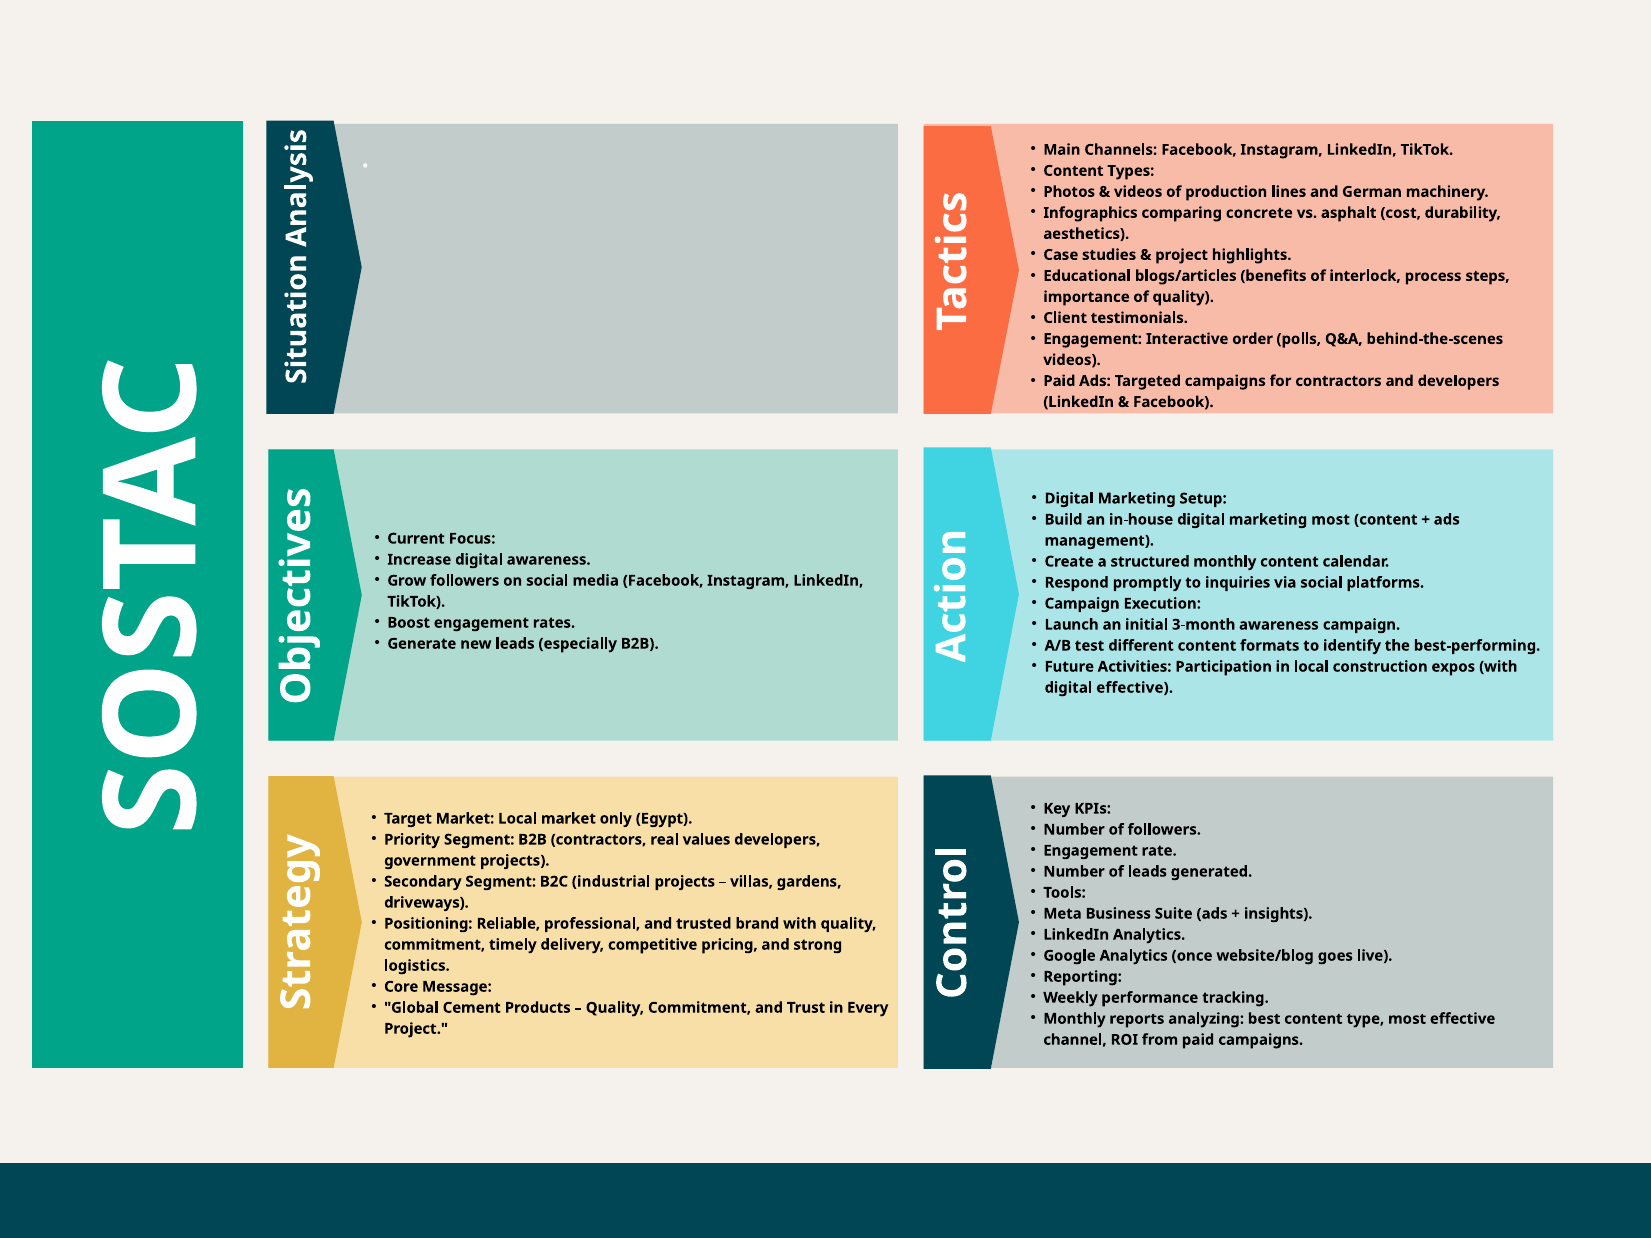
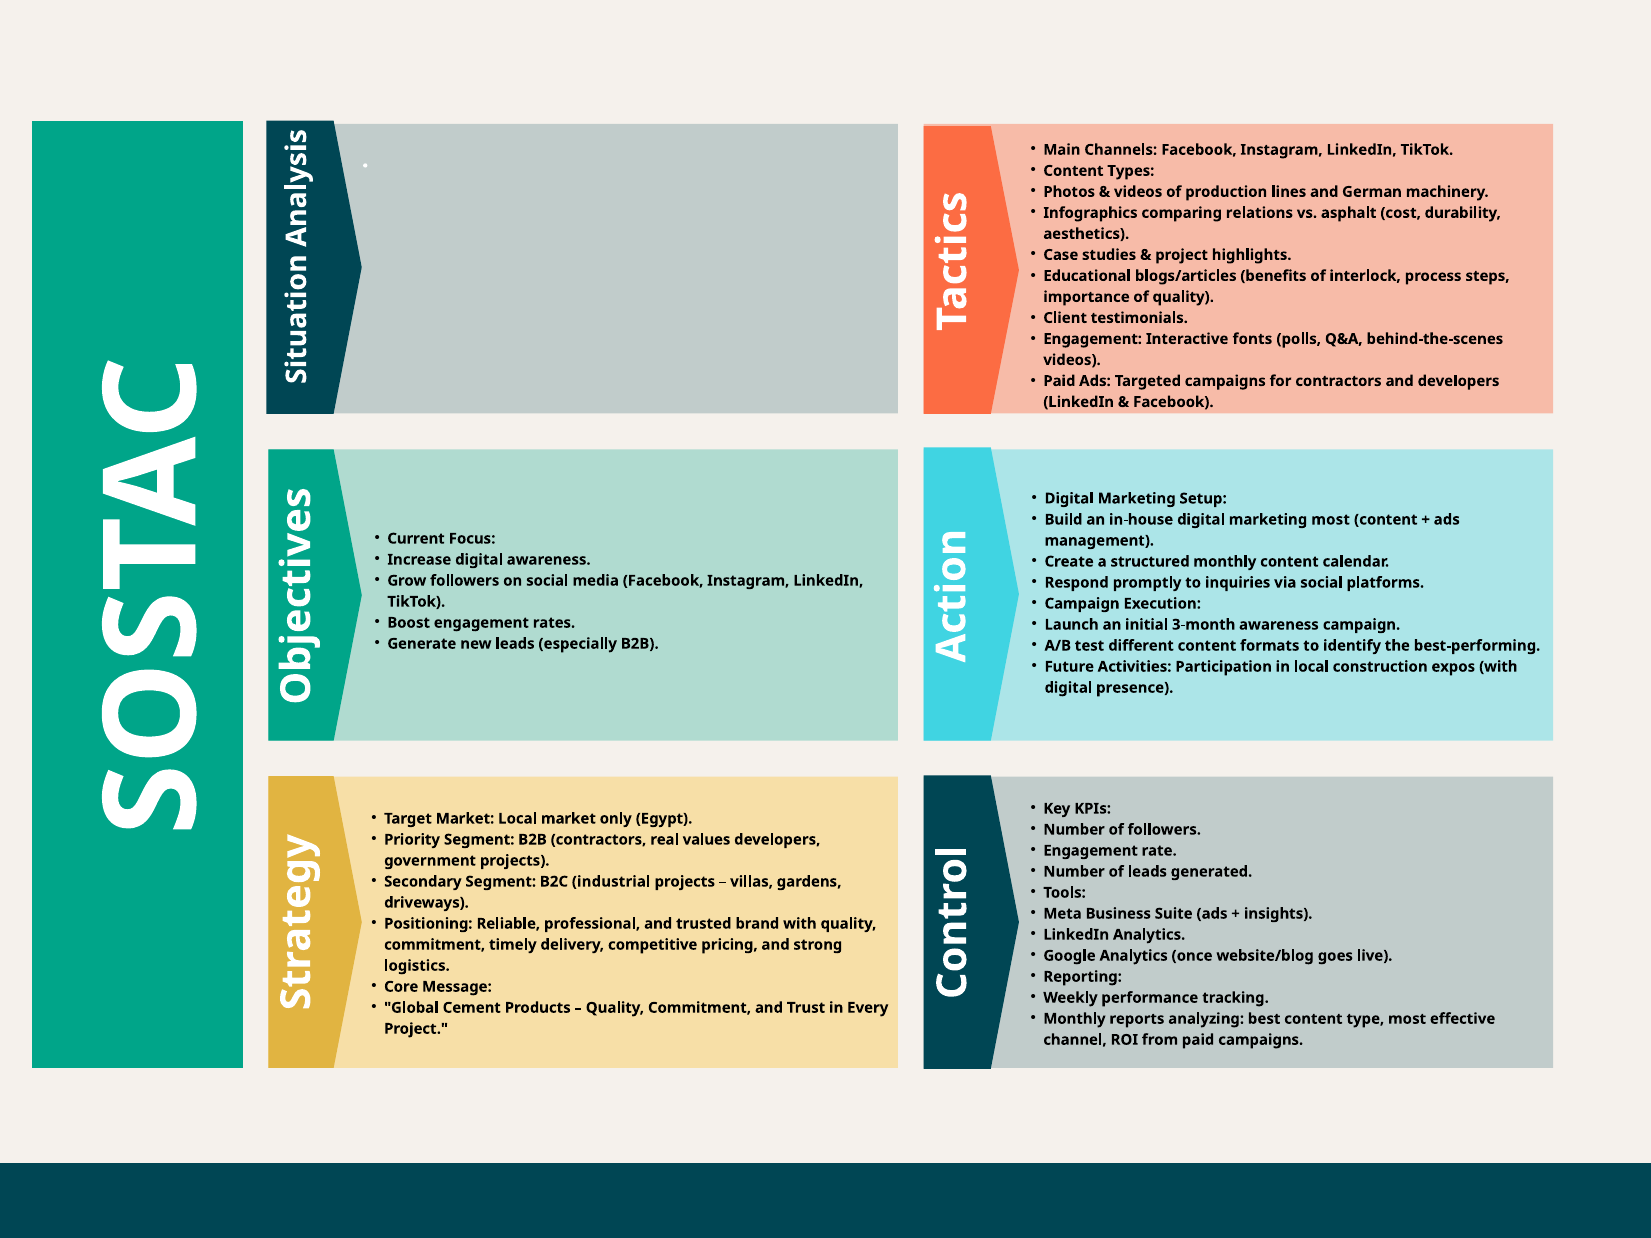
concrete: concrete -> relations
order: order -> fonts
digital effective: effective -> presence
